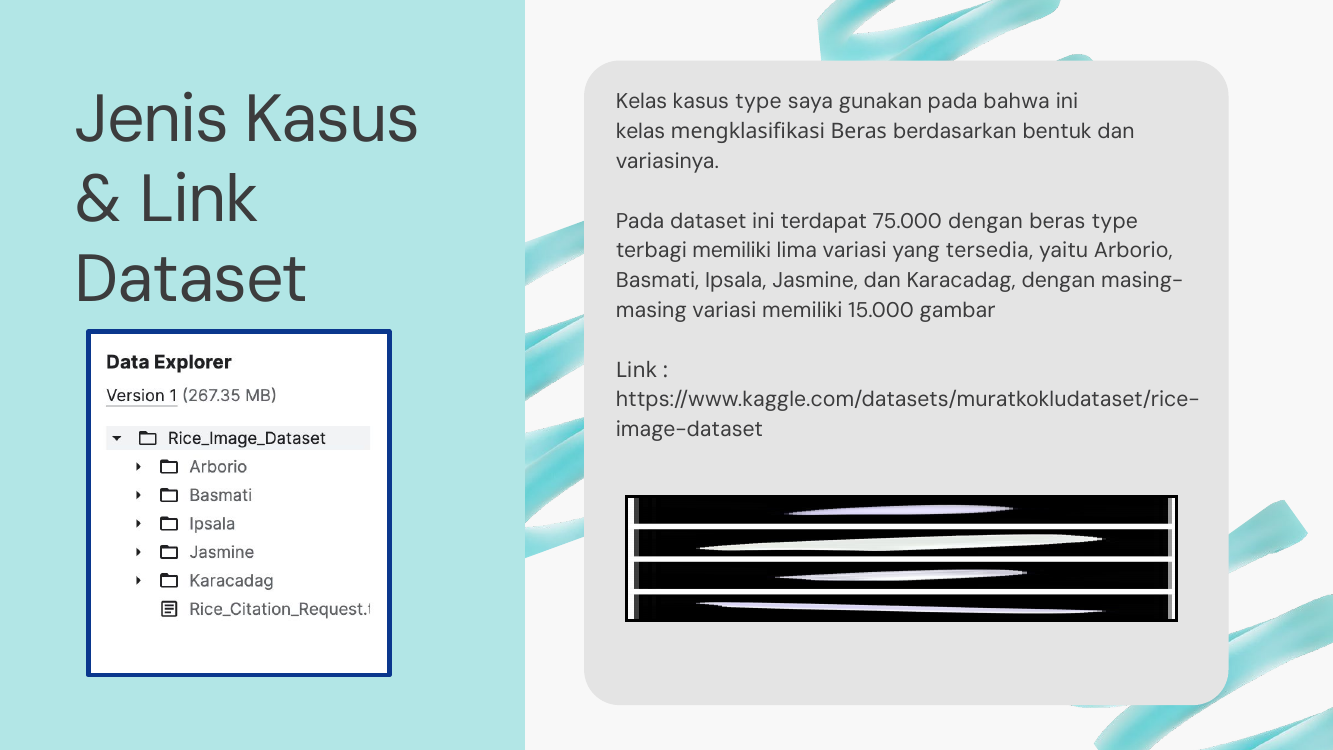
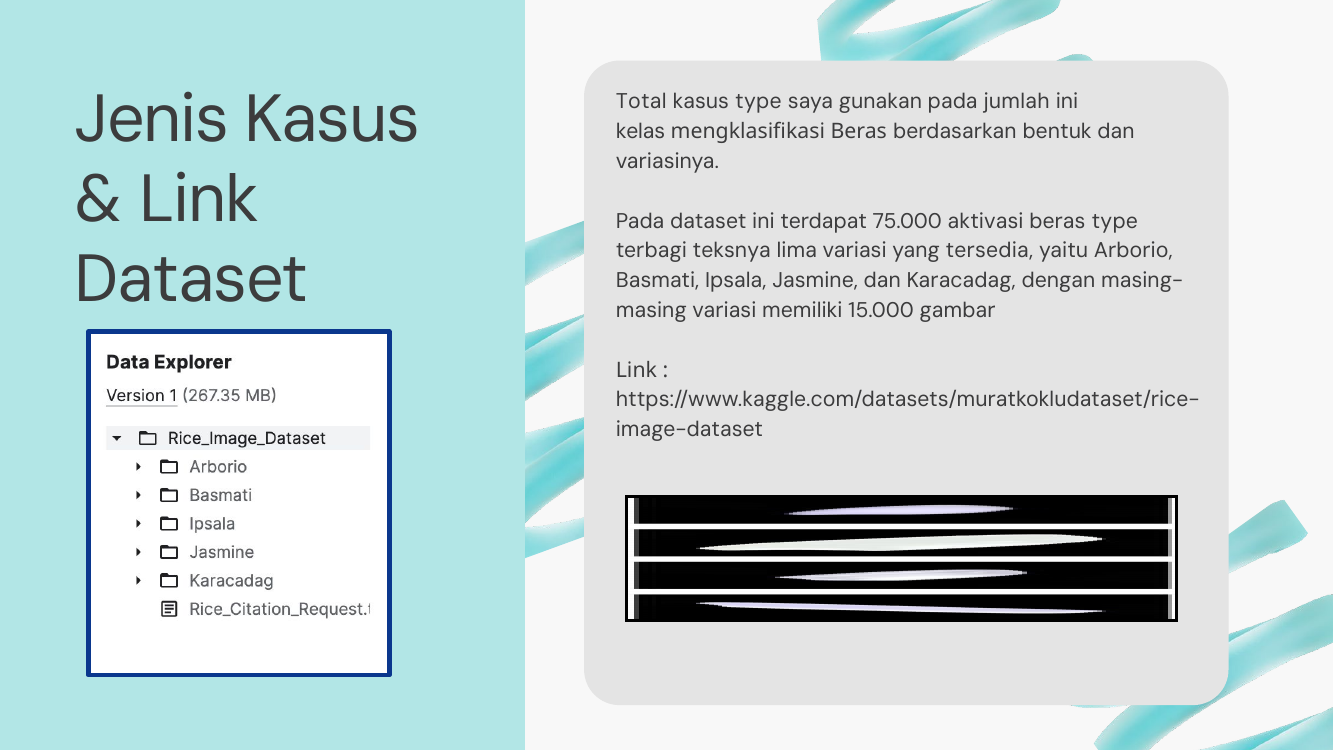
Kelas at (642, 102): Kelas -> Total
bahwa: bahwa -> jumlah
75.000 dengan: dengan -> aktivasi
terbagi memiliki: memiliki -> teksnya
